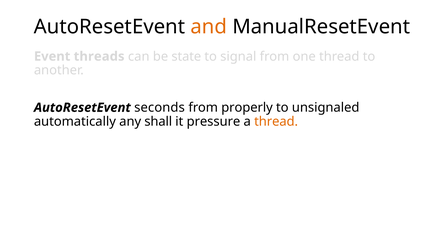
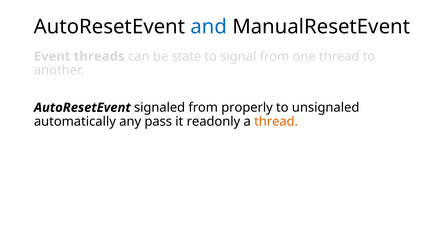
and colour: orange -> blue
seconds: seconds -> signaled
shall: shall -> pass
pressure: pressure -> readonly
